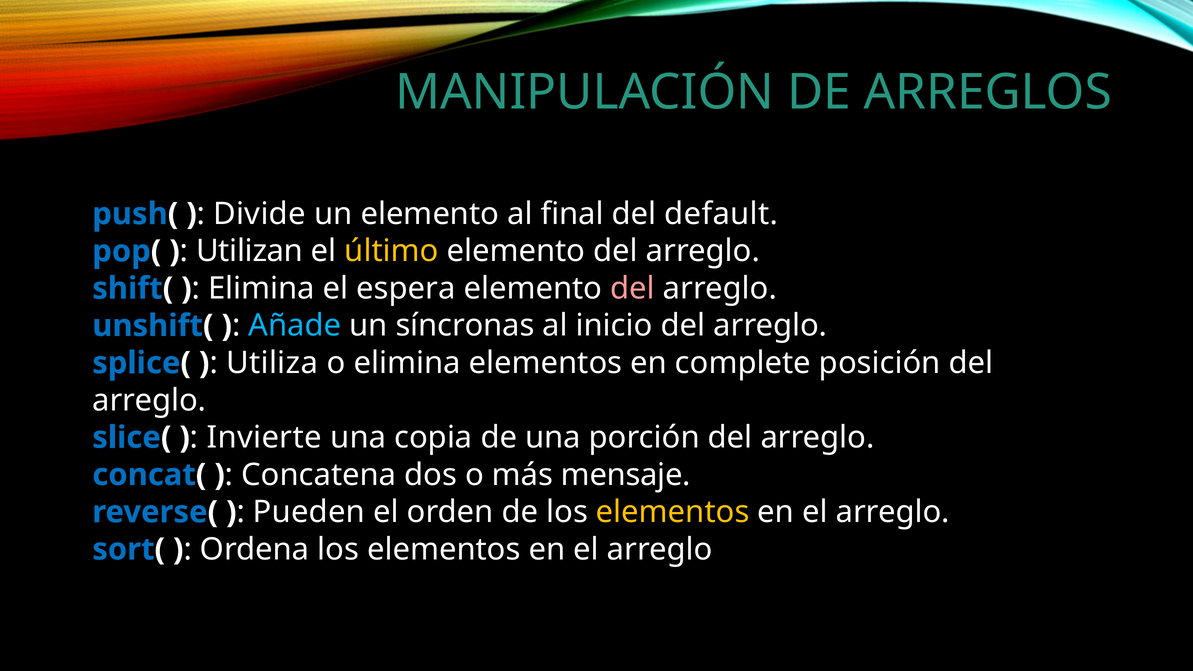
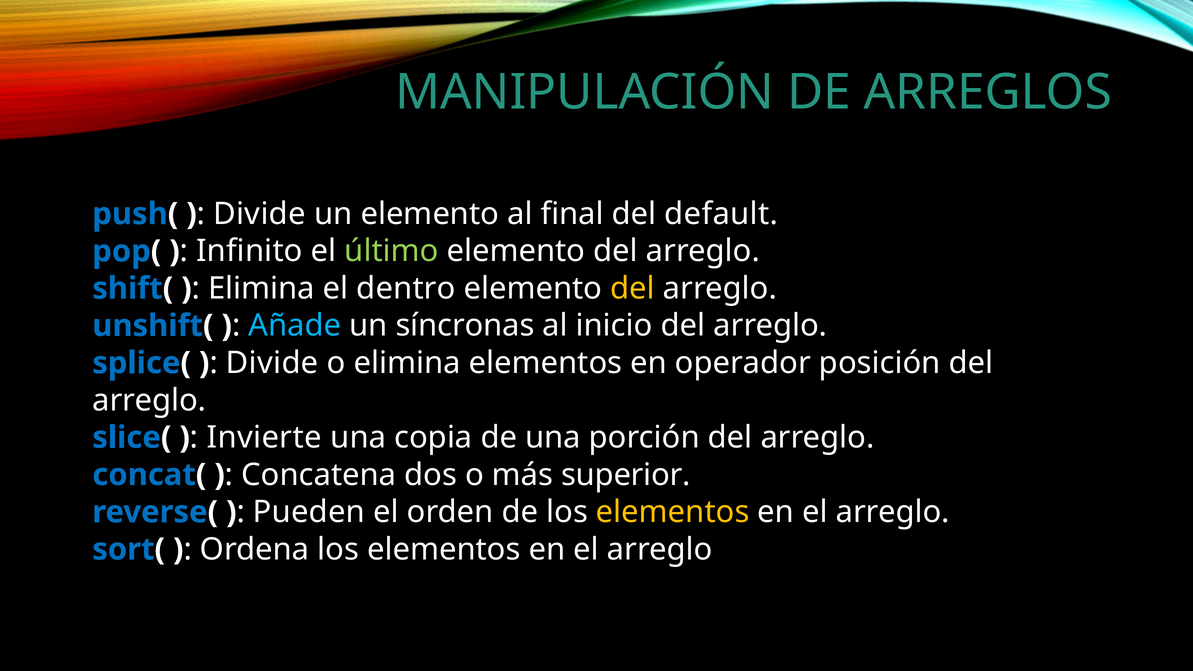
Utilizan: Utilizan -> Infinito
último colour: yellow -> light green
espera: espera -> dentro
del at (633, 288) colour: pink -> yellow
Utiliza at (272, 363): Utiliza -> Divide
complete: complete -> operador
mensaje: mensaje -> superior
